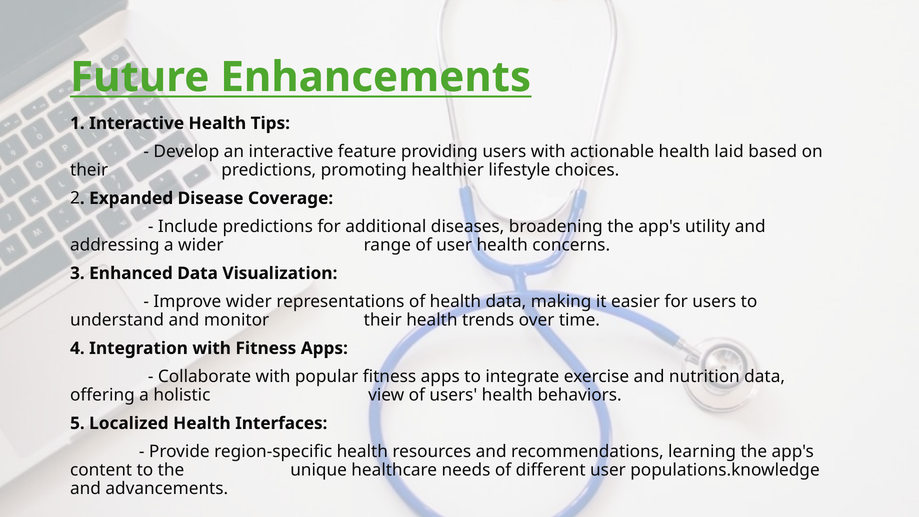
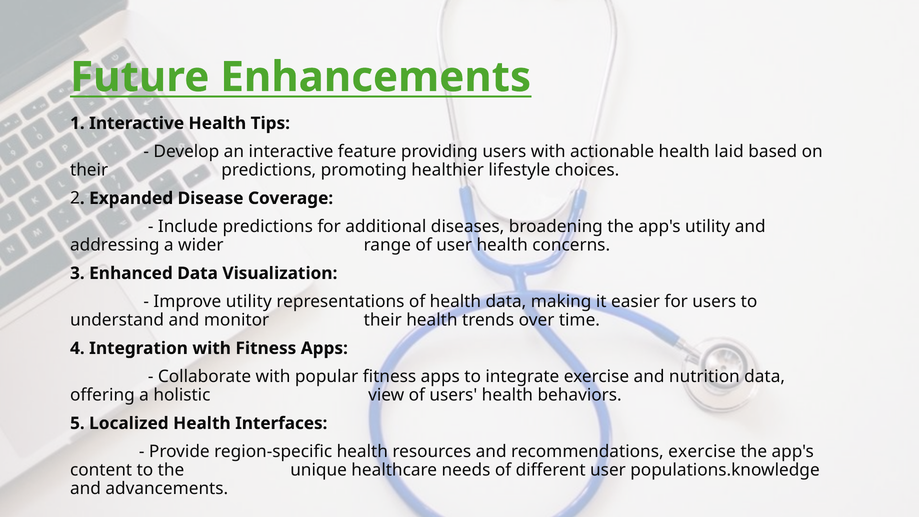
Improve wider: wider -> utility
recommendations learning: learning -> exercise
